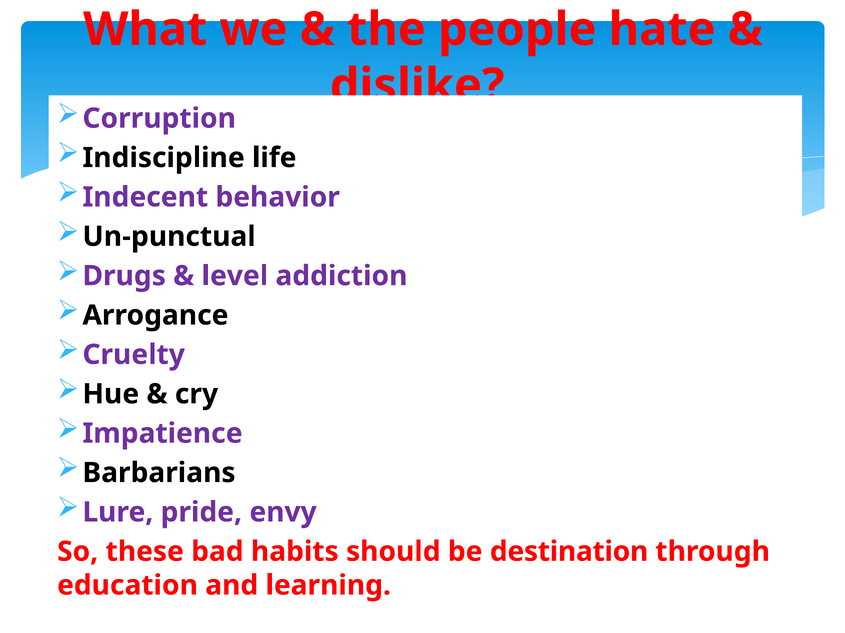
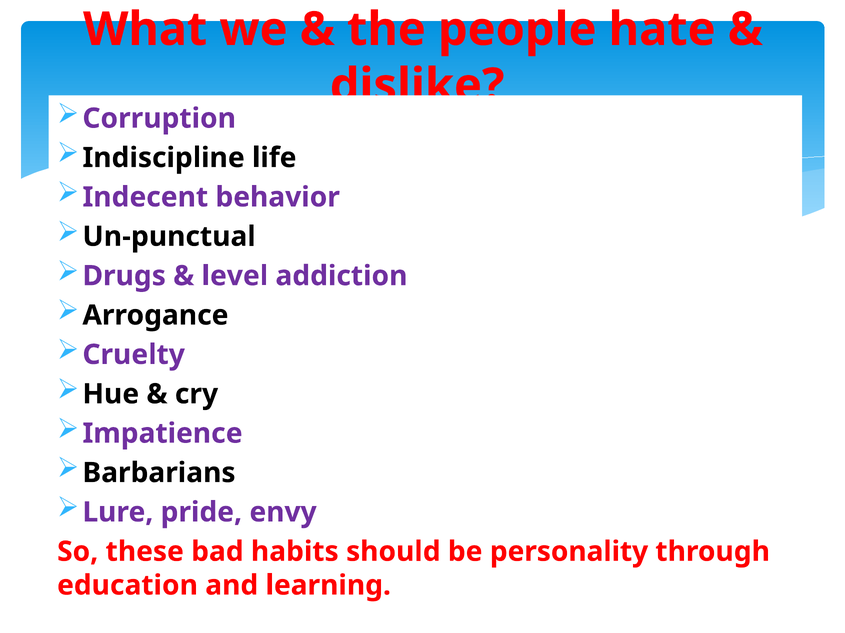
destination: destination -> personality
